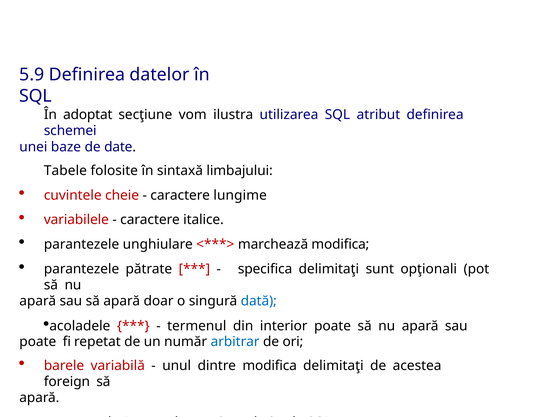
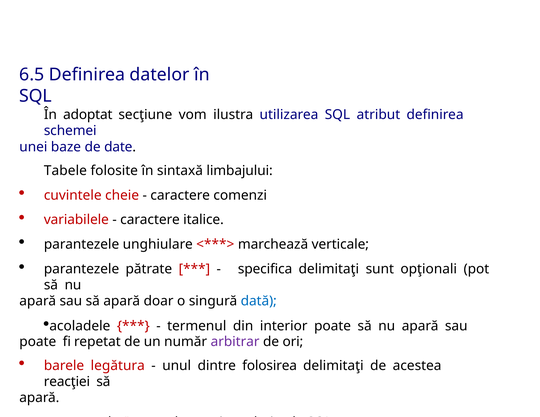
5.9: 5.9 -> 6.5
lungime: lungime -> comenzi
marchează modifica: modifica -> verticale
arbitrar colour: blue -> purple
variabilă: variabilă -> legătura
dintre modifica: modifica -> folosirea
foreign: foreign -> reacţiei
